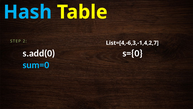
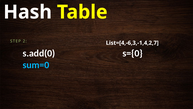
Hash colour: light blue -> white
